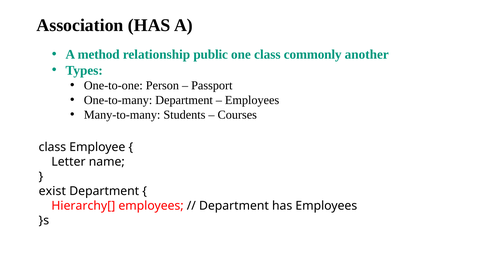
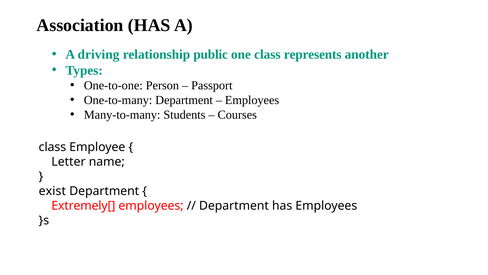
method: method -> driving
commonly: commonly -> represents
Hierarchy[: Hierarchy[ -> Extremely[
